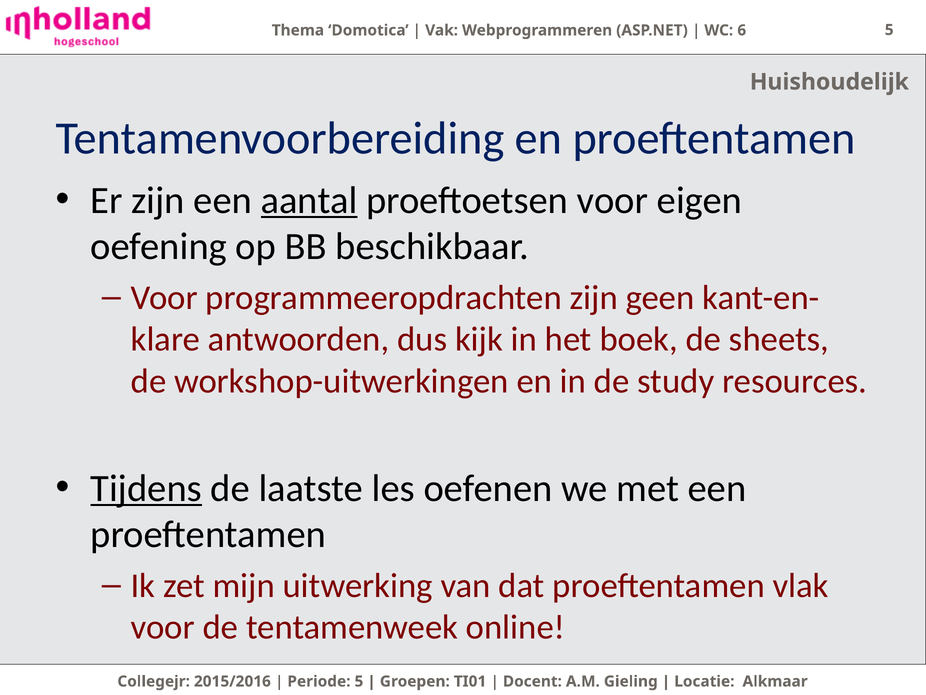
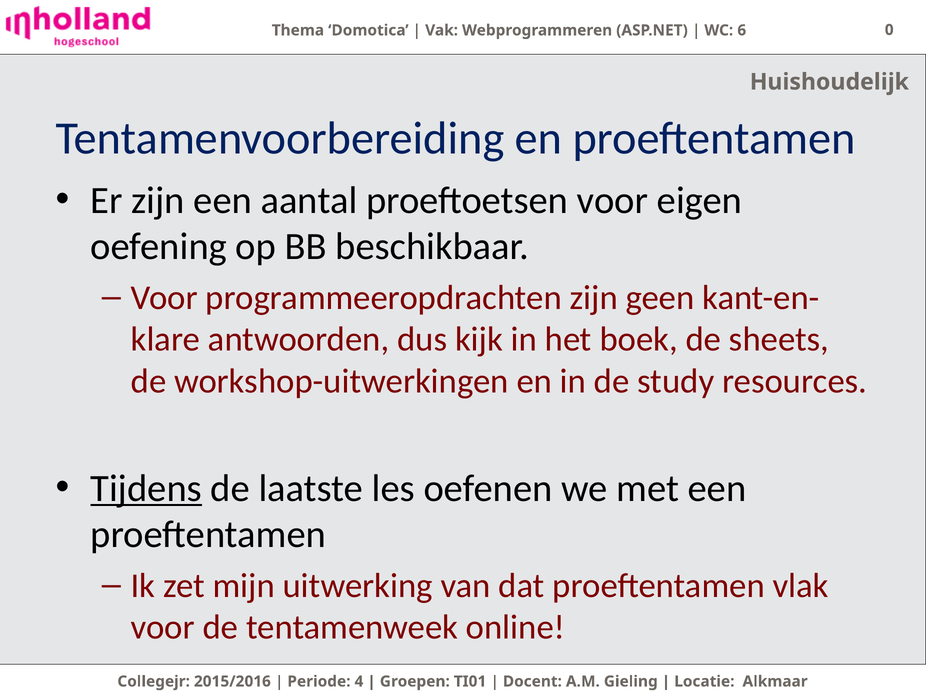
5 at (889, 30): 5 -> 0
aantal underline: present -> none
5 at (359, 681): 5 -> 4
